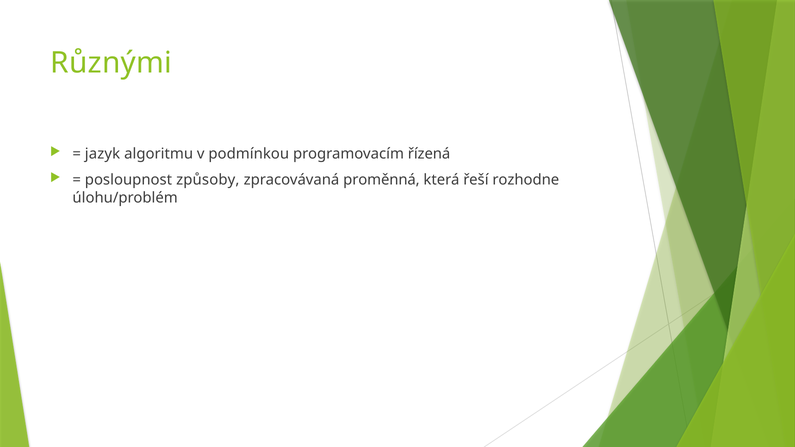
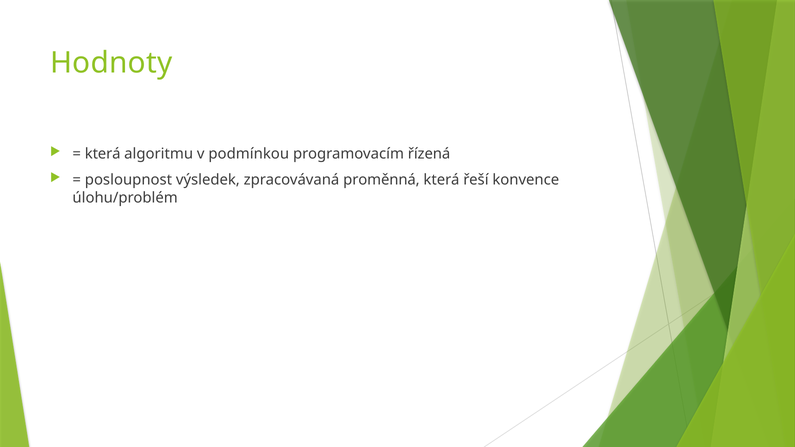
Různými: Různými -> Hodnoty
jazyk at (103, 154): jazyk -> která
způsoby: způsoby -> výsledek
rozhodne: rozhodne -> konvence
